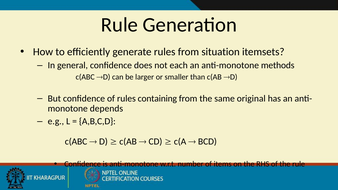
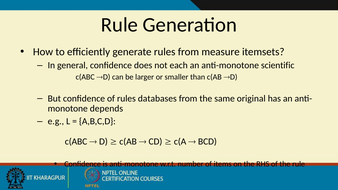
situation: situation -> measure
methods: methods -> scientific
containing: containing -> databases
